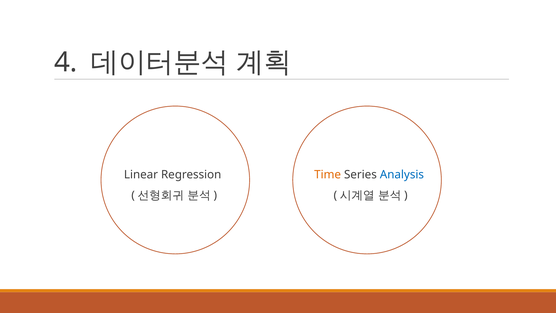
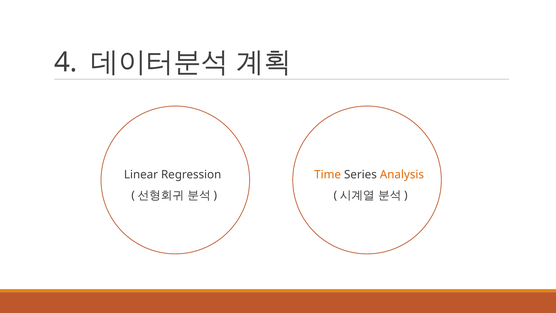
Analysis colour: blue -> orange
